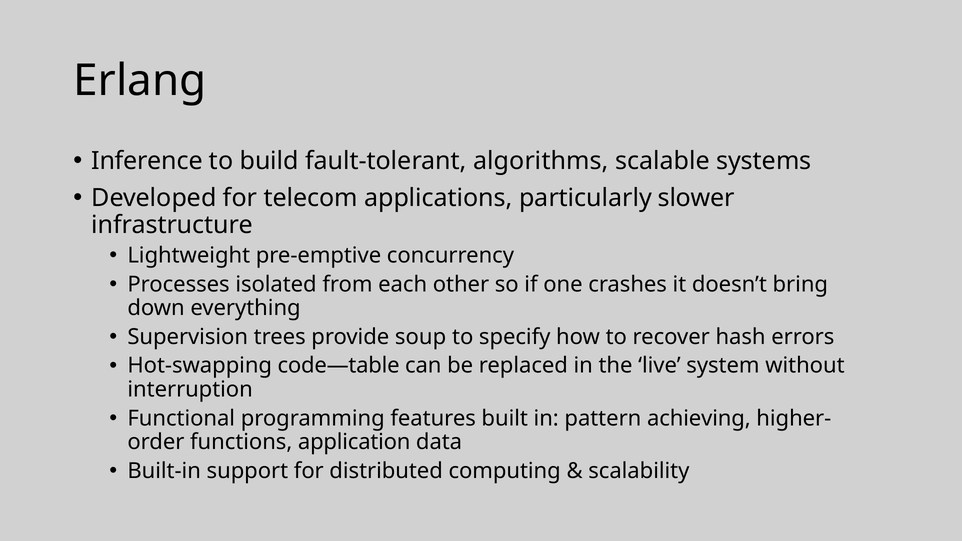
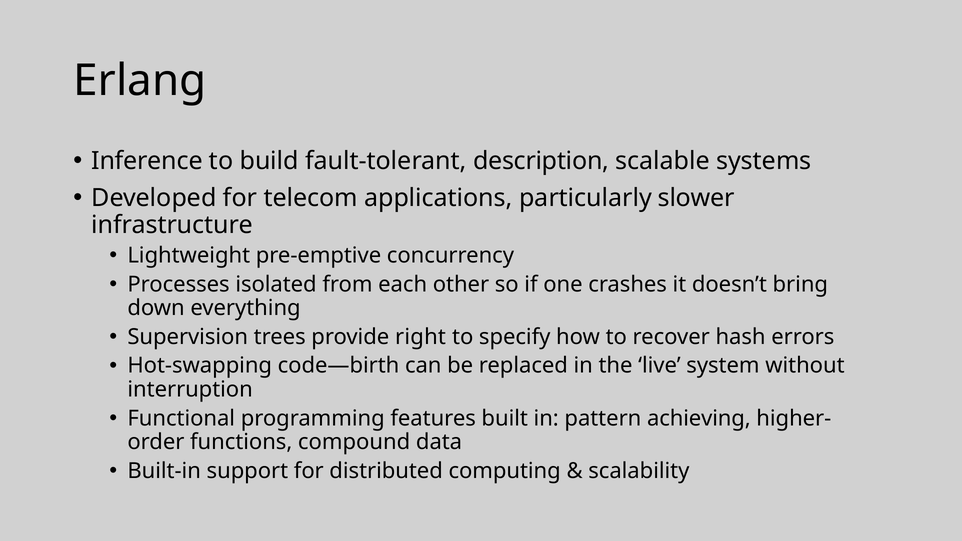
algorithms: algorithms -> description
soup: soup -> right
code—table: code—table -> code—birth
application: application -> compound
